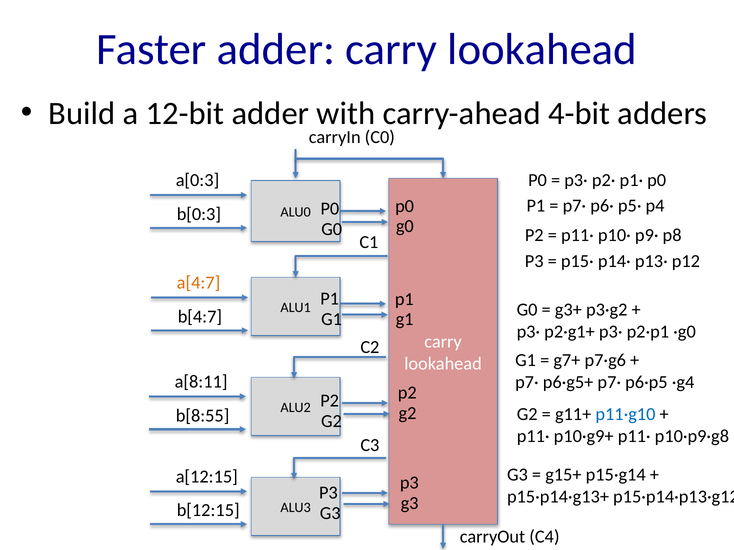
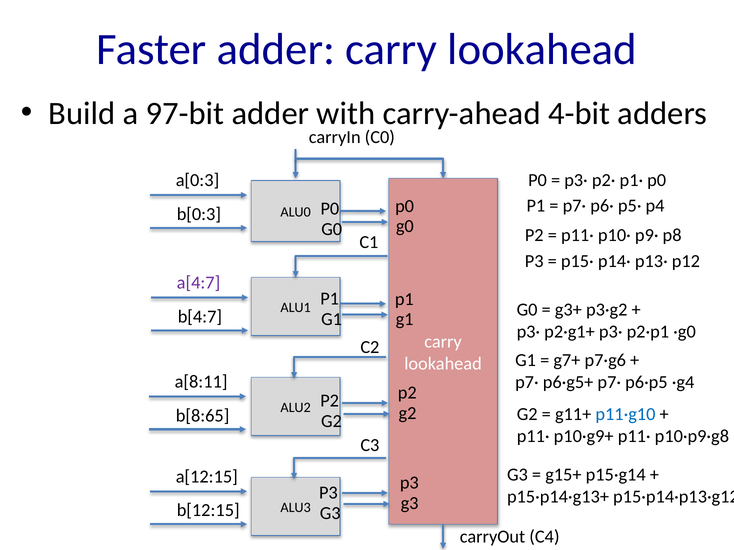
12-bit: 12-bit -> 97-bit
a[4:7 colour: orange -> purple
b[8:55: b[8:55 -> b[8:65
